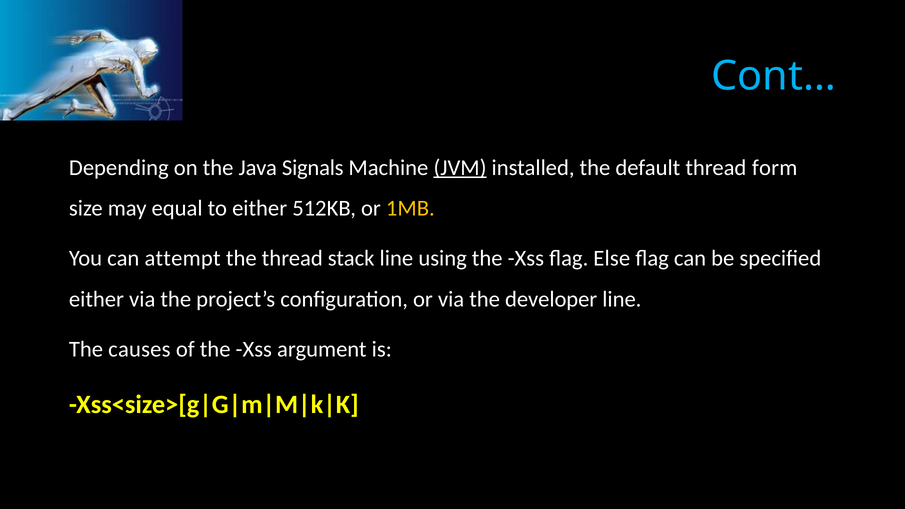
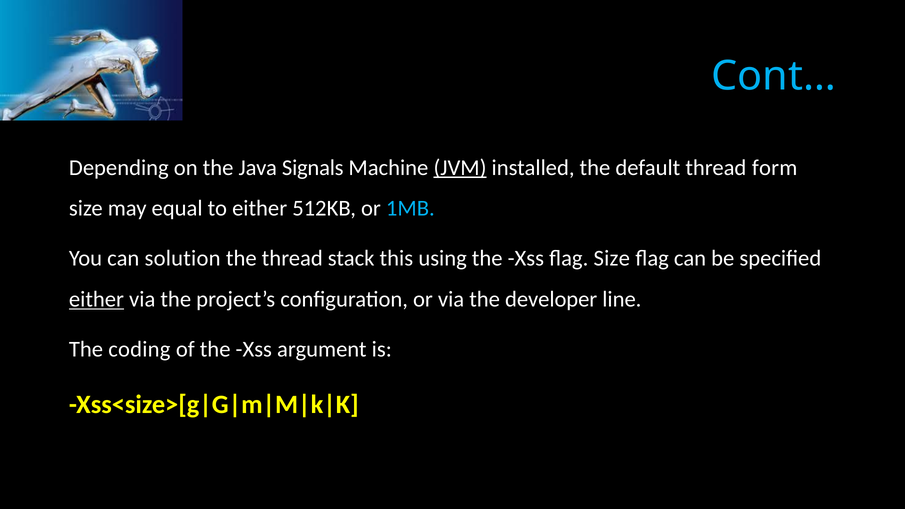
1MB colour: yellow -> light blue
attempt: attempt -> solution
stack line: line -> this
flag Else: Else -> Size
either at (96, 299) underline: none -> present
causes: causes -> coding
